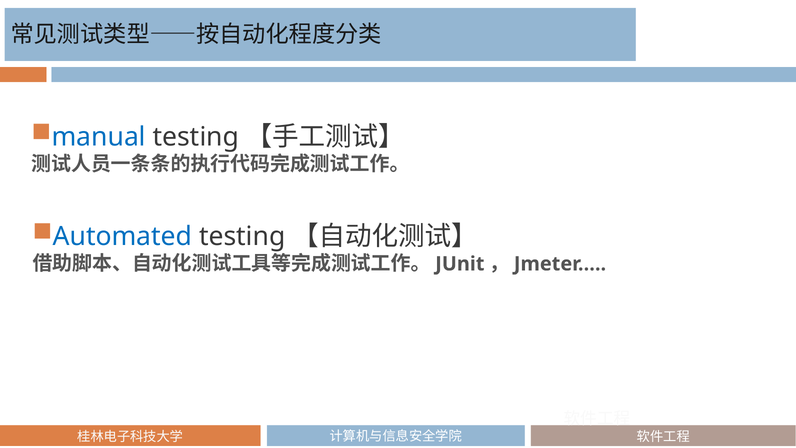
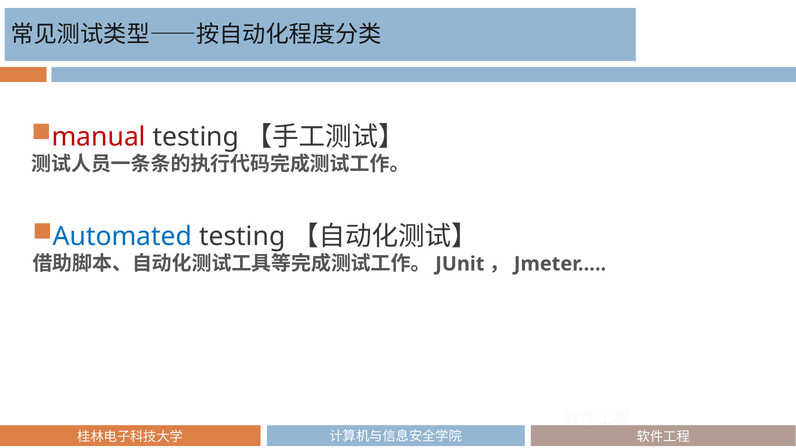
manual colour: blue -> red
